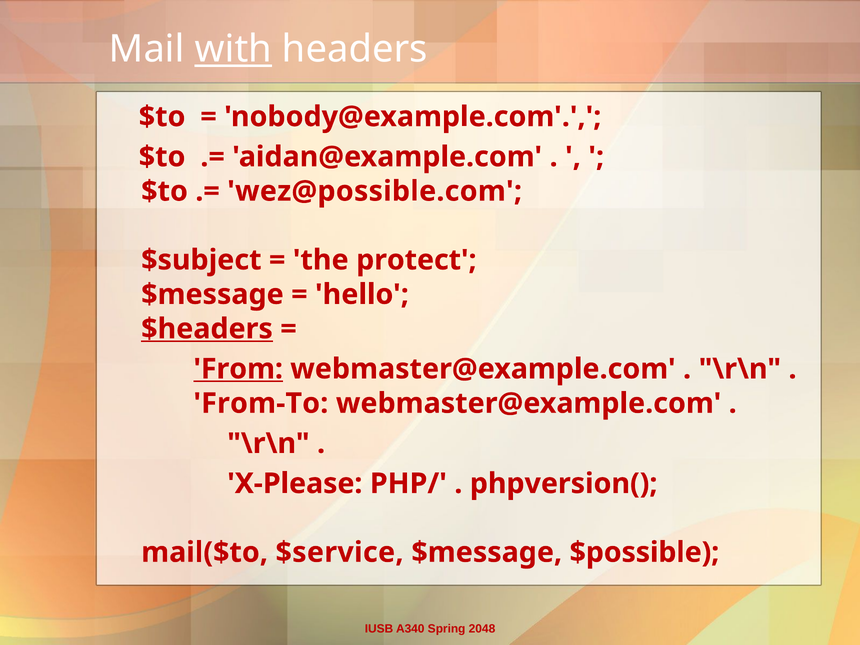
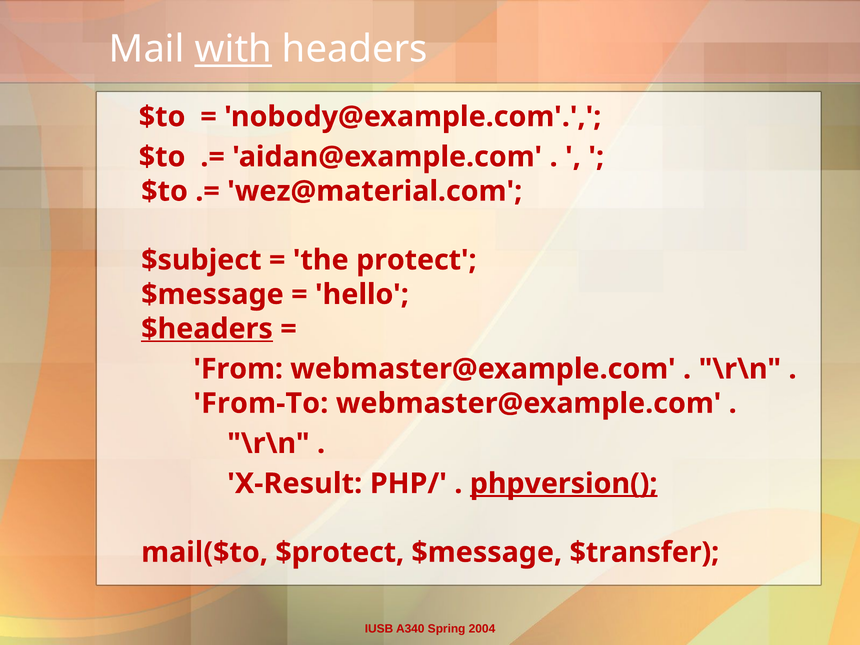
wez@possible.com: wez@possible.com -> wez@material.com
From underline: present -> none
X-Please: X-Please -> X-Result
phpversion( underline: none -> present
$service: $service -> $protect
$possible: $possible -> $transfer
2048: 2048 -> 2004
